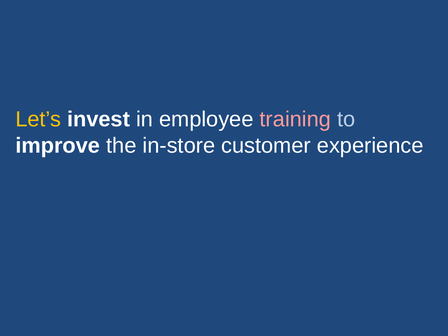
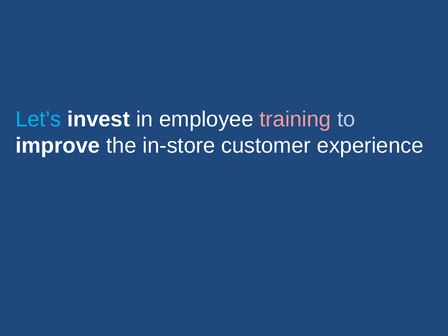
Let’s colour: yellow -> light blue
